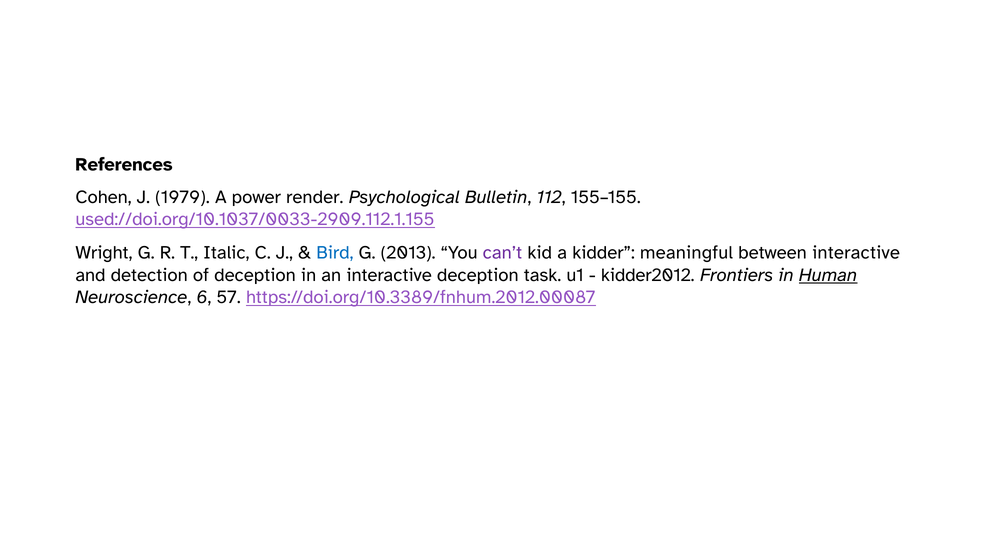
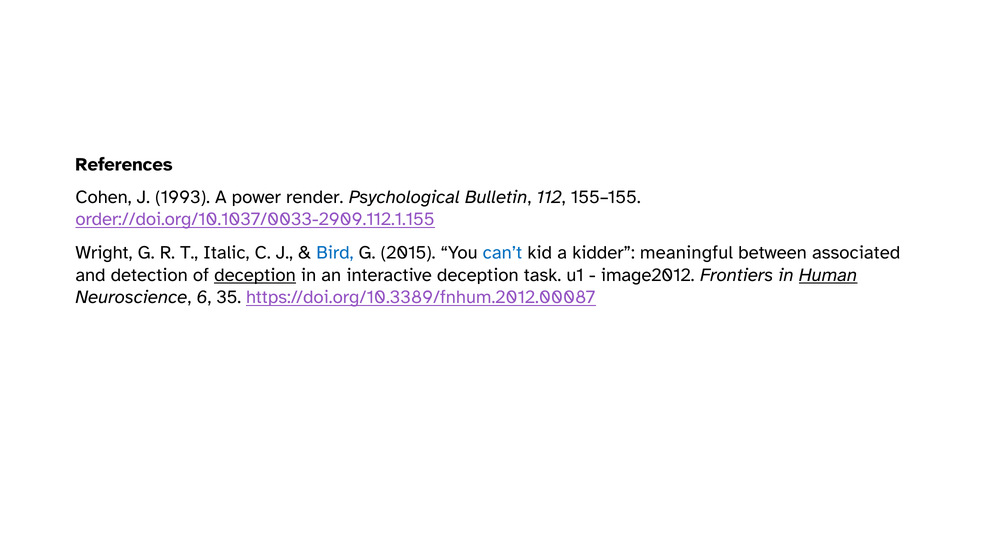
1979: 1979 -> 1993
used://doi.org/10.1037/0033-2909.112.1.155: used://doi.org/10.1037/0033-2909.112.1.155 -> order://doi.org/10.1037/0033-2909.112.1.155
2013: 2013 -> 2015
can’t colour: purple -> blue
between interactive: interactive -> associated
deception at (255, 275) underline: none -> present
kidder2012: kidder2012 -> image2012
57: 57 -> 35
